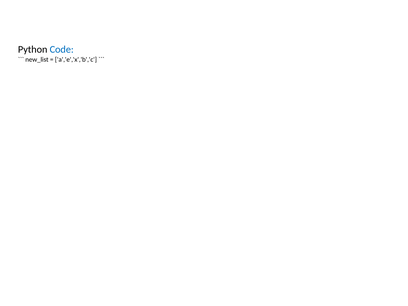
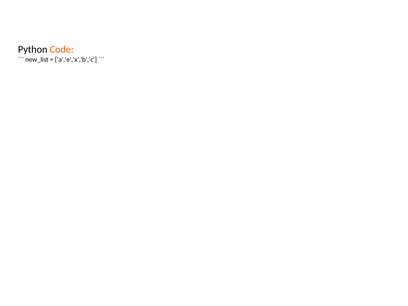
Code colour: blue -> orange
